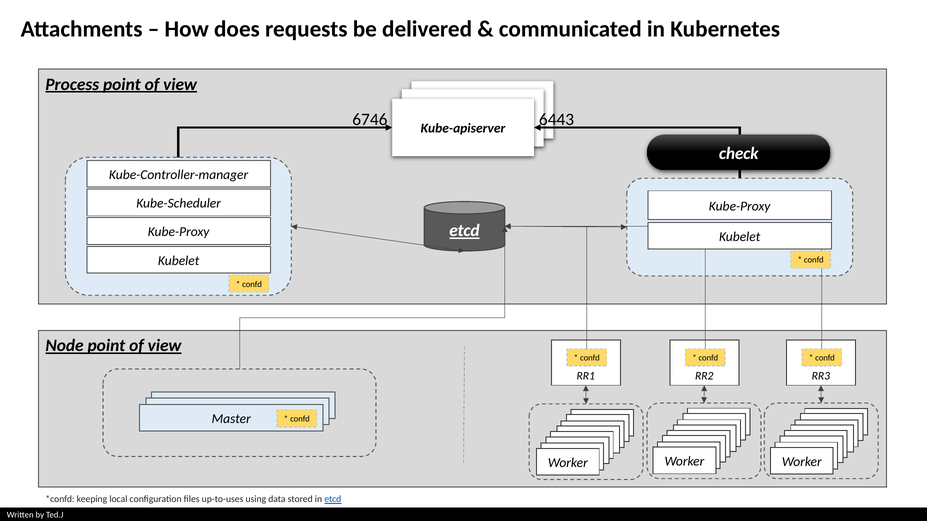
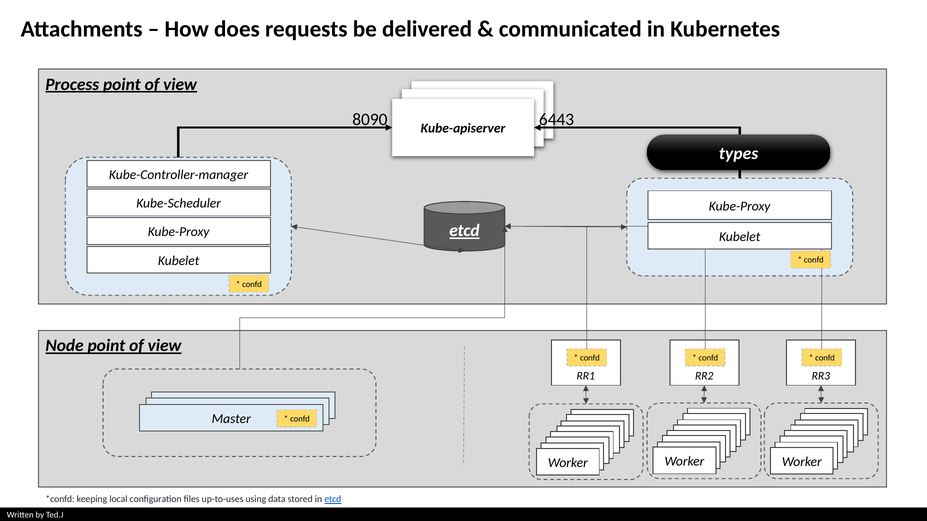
6746: 6746 -> 8090
check: check -> types
